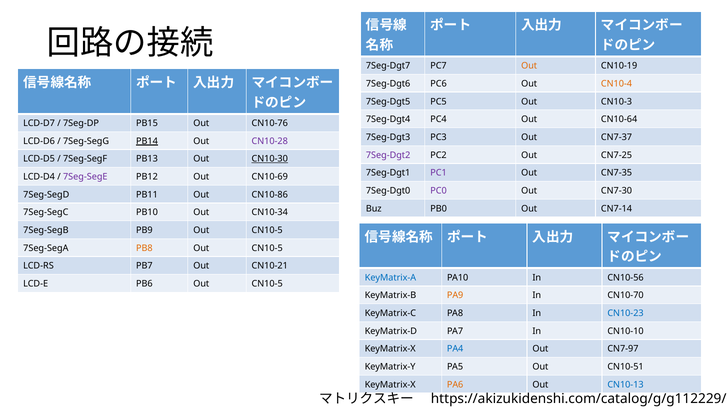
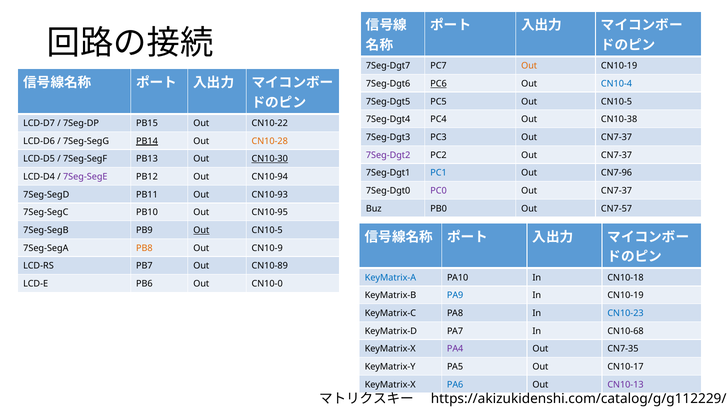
PC6 underline: none -> present
CN10-4 colour: orange -> blue
PC5 Out CN10-3: CN10-3 -> CN10-5
CN10-64: CN10-64 -> CN10-38
CN10-76: CN10-76 -> CN10-22
CN10-28 colour: purple -> orange
PC2 Out CN7-25: CN7-25 -> CN7-37
PC1 colour: purple -> blue
CN7-35: CN7-35 -> CN7-96
CN10-69: CN10-69 -> CN10-94
CN7-30 at (617, 191): CN7-30 -> CN7-37
CN10-86: CN10-86 -> CN10-93
CN7-14: CN7-14 -> CN7-57
CN10-34: CN10-34 -> CN10-95
Out at (201, 230) underline: none -> present
CN10-5 at (267, 248): CN10-5 -> CN10-9
CN10-21: CN10-21 -> CN10-89
CN10-56: CN10-56 -> CN10-18
PB6 Out CN10-5: CN10-5 -> CN10-0
PA9 colour: orange -> blue
In CN10-70: CN10-70 -> CN10-19
CN10-10: CN10-10 -> CN10-68
PA4 colour: blue -> purple
CN7-97: CN7-97 -> CN7-35
CN10-51: CN10-51 -> CN10-17
PA6 colour: orange -> blue
CN10-13 colour: blue -> purple
